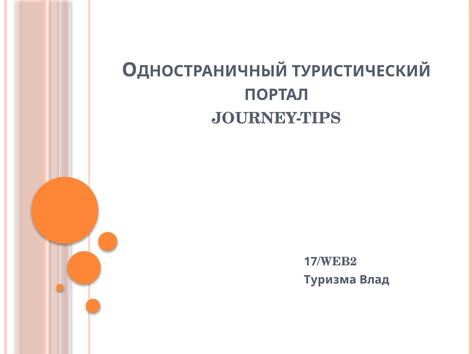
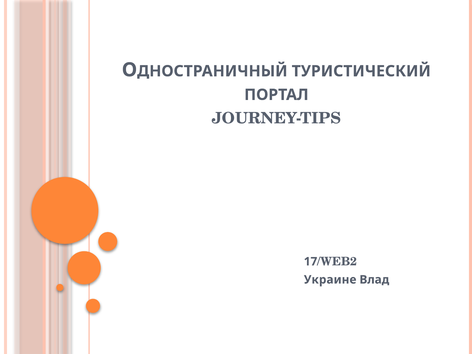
Туризма: Туризма -> Украине
